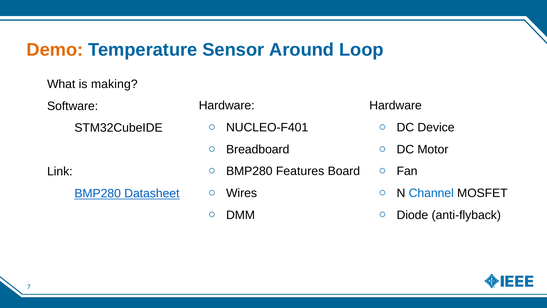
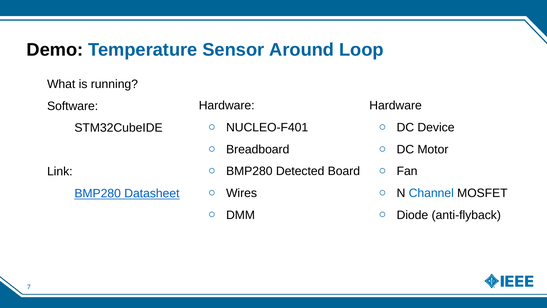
Demo colour: orange -> black
making: making -> running
Features: Features -> Detected
